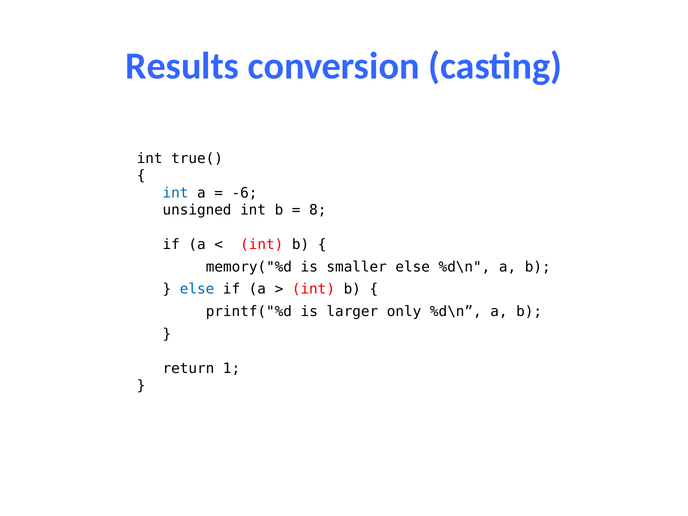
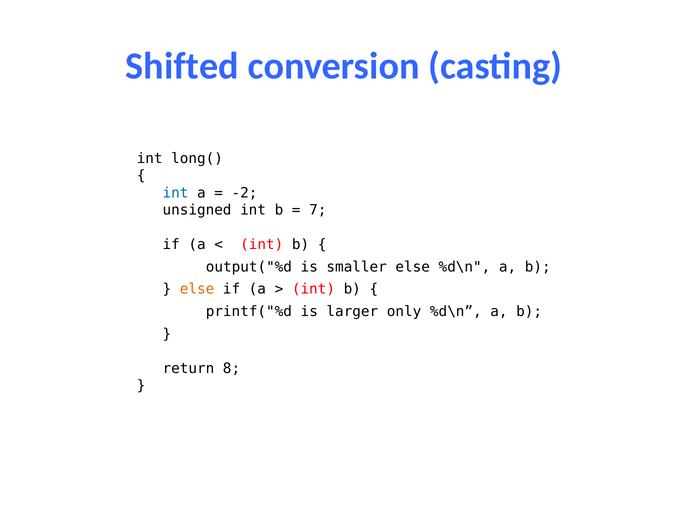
Results: Results -> Shifted
true(: true( -> long(
-6: -6 -> -2
8: 8 -> 7
memory("%d: memory("%d -> output("%d
else at (197, 289) colour: blue -> orange
1: 1 -> 8
